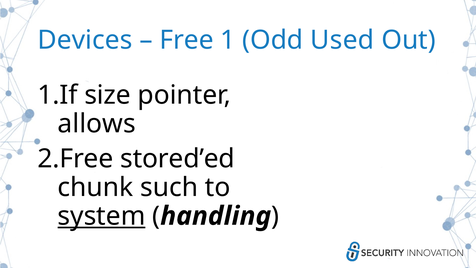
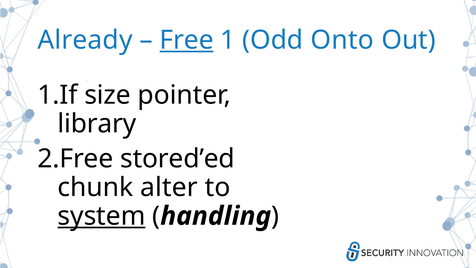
Devices: Devices -> Already
Free underline: none -> present
Used: Used -> Onto
allows: allows -> library
such: such -> alter
